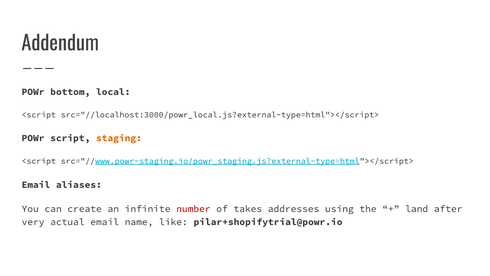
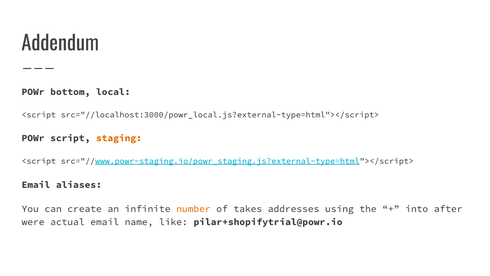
number colour: red -> orange
land: land -> into
very: very -> were
